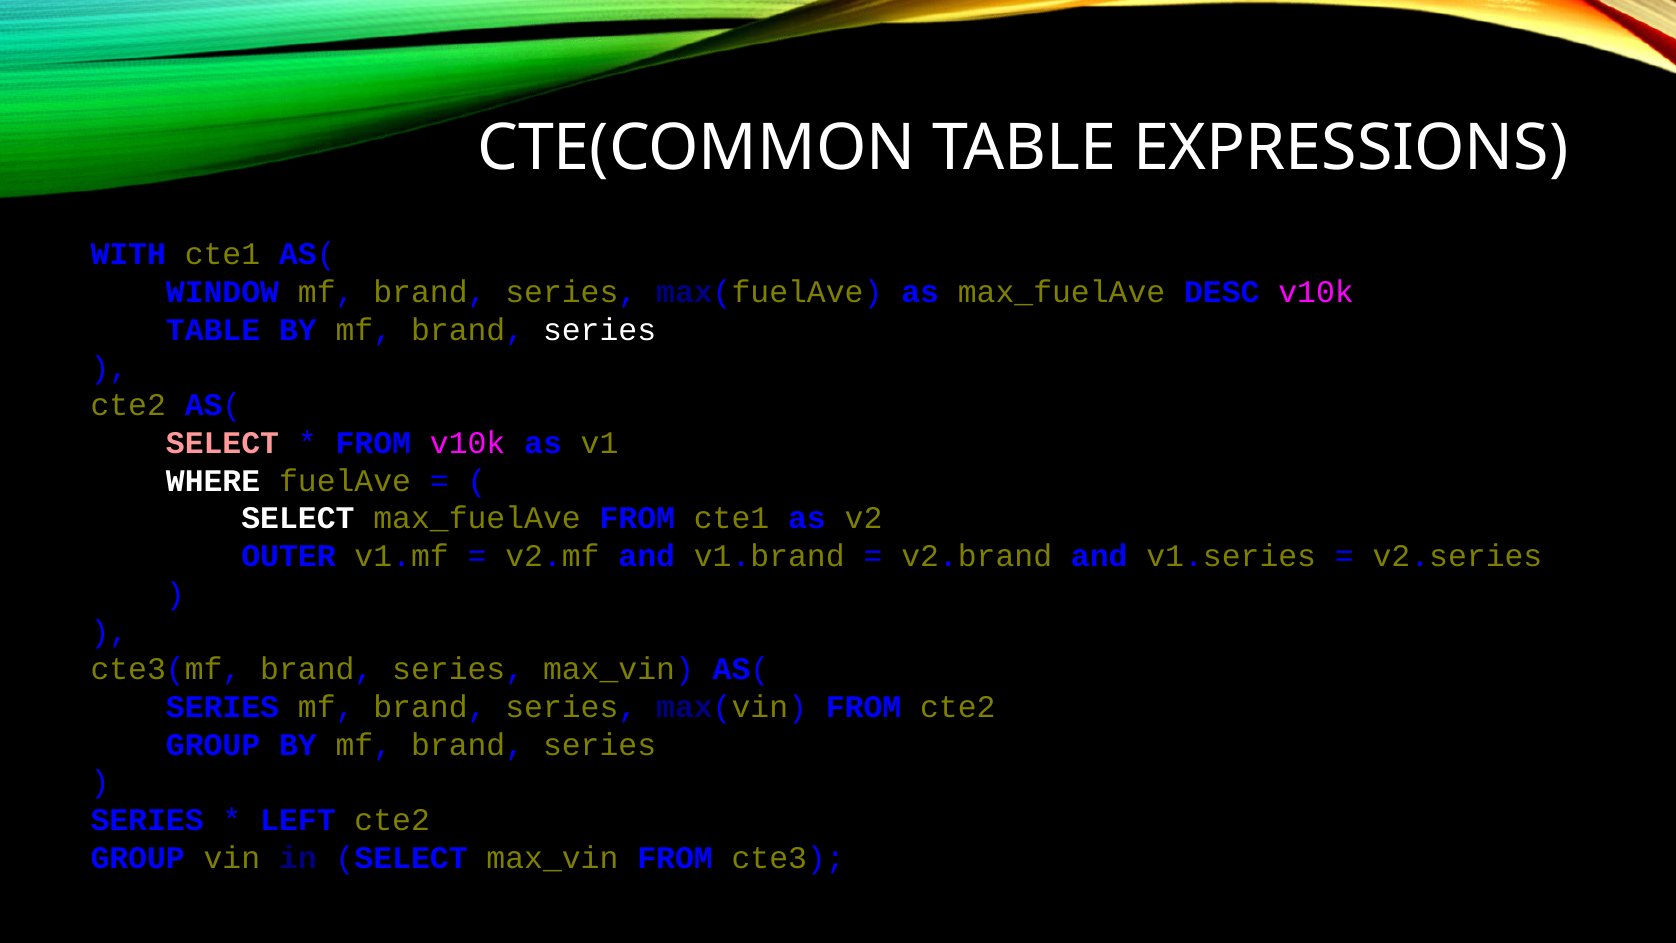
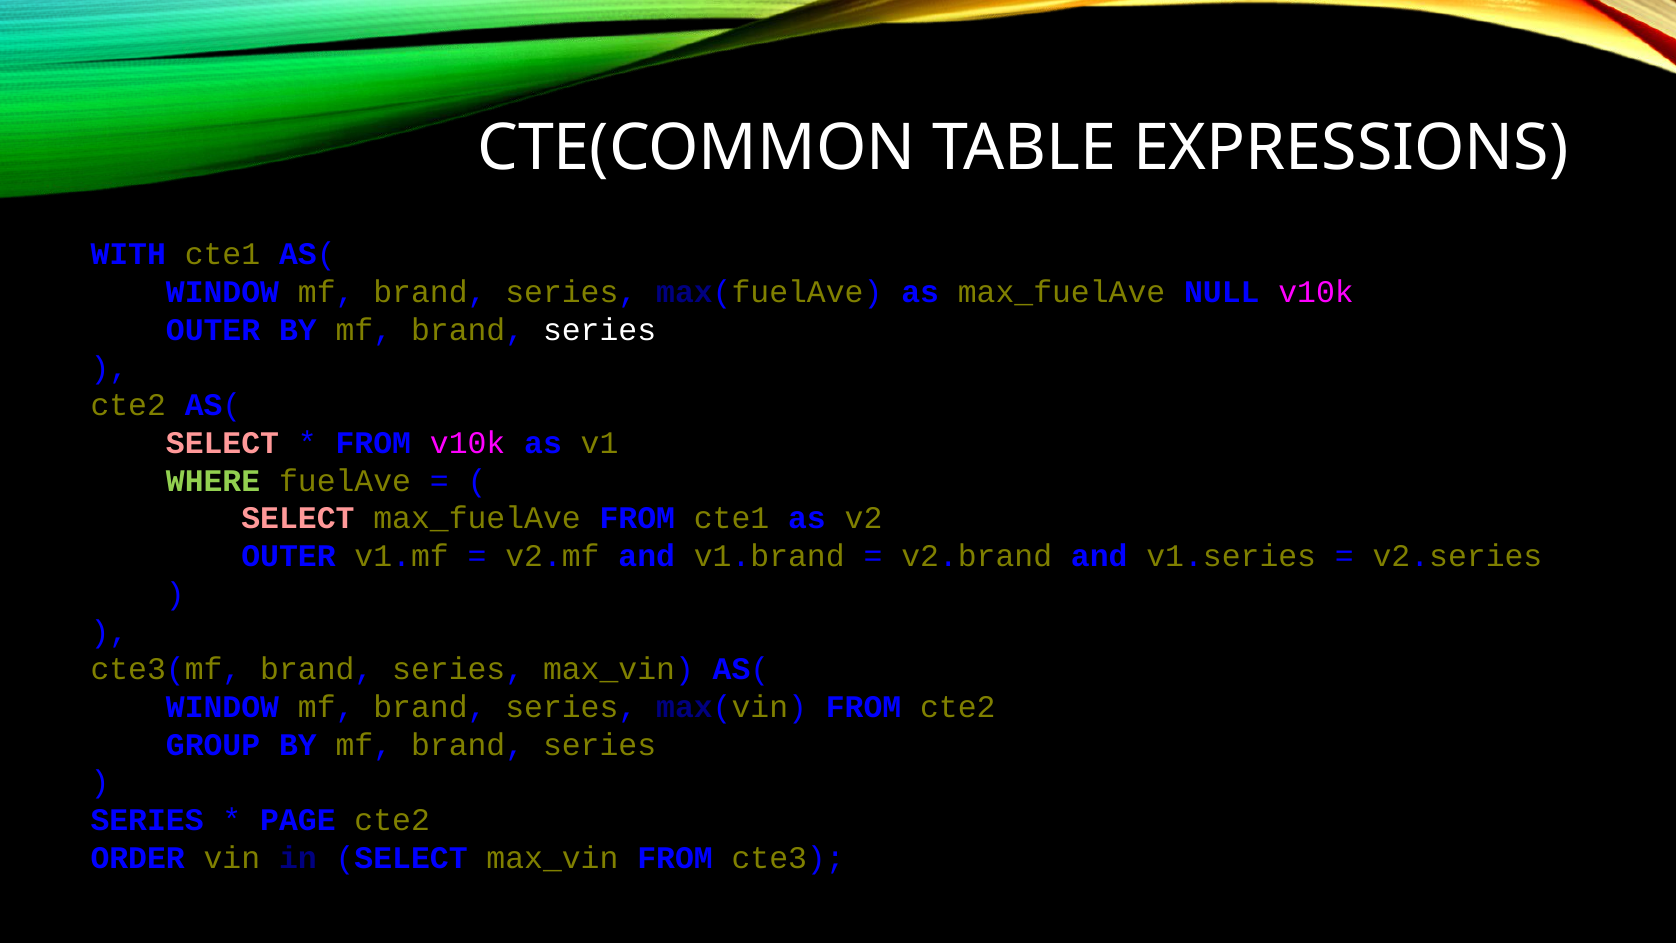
DESC: DESC -> NULL
TABLE at (213, 330): TABLE -> OUTER
WHERE colour: white -> light green
SELECT at (298, 518) colour: white -> pink
SERIES at (222, 707): SERIES -> WINDOW
LEFT: LEFT -> PAGE
GROUP at (138, 858): GROUP -> ORDER
